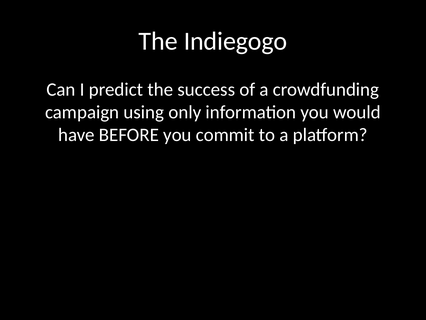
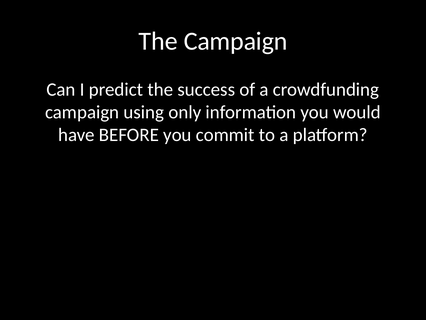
The Indiegogo: Indiegogo -> Campaign
